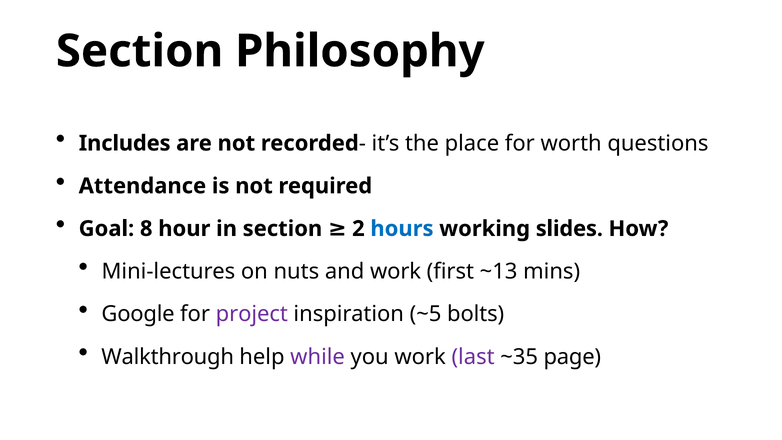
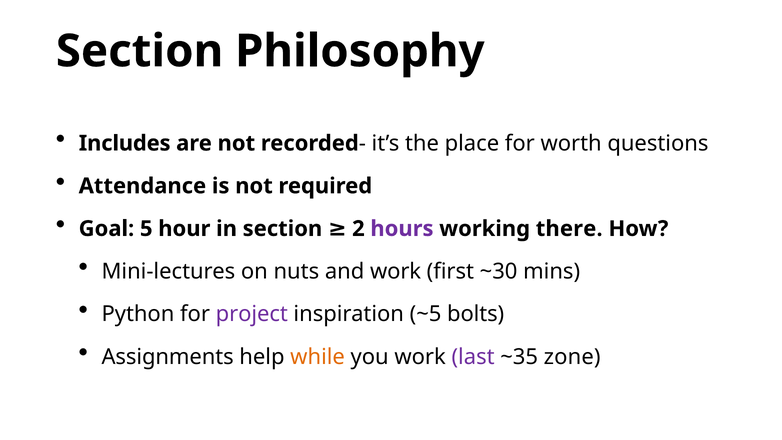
8: 8 -> 5
hours colour: blue -> purple
slides: slides -> there
~13: ~13 -> ~30
Google: Google -> Python
Walkthrough: Walkthrough -> Assignments
while colour: purple -> orange
page: page -> zone
